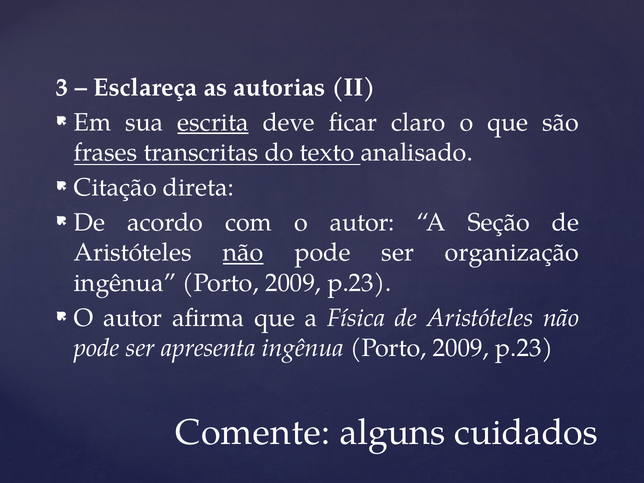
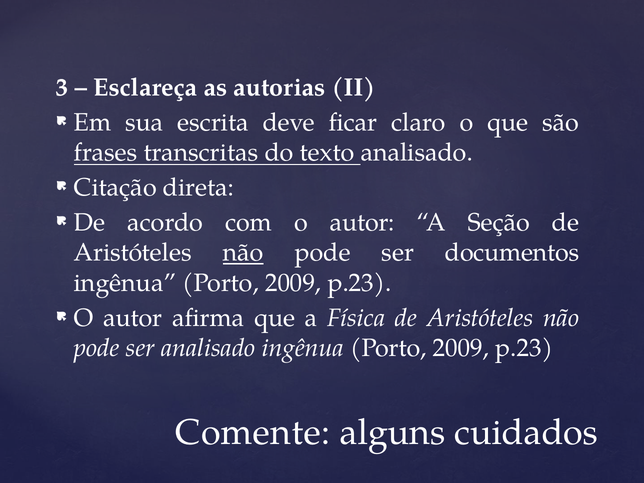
escrita underline: present -> none
organização: organização -> documentos
ser apresenta: apresenta -> analisado
